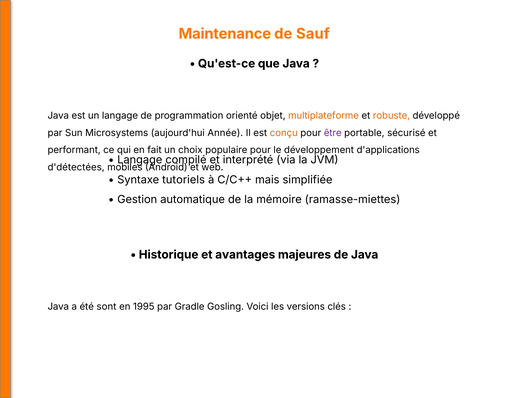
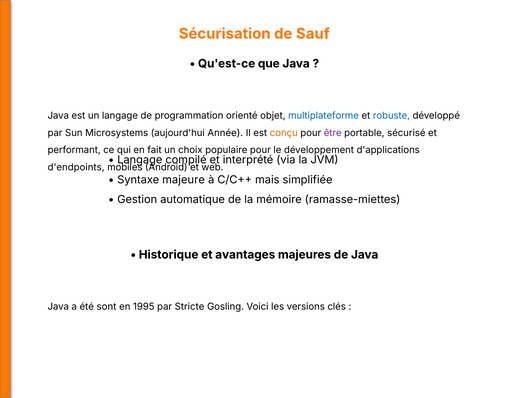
Maintenance: Maintenance -> Sécurisation
multiplateforme colour: orange -> blue
robuste colour: orange -> blue
d'détectées: d'détectées -> d'endpoints
tutoriels: tutoriels -> majeure
Gradle: Gradle -> Stricte
